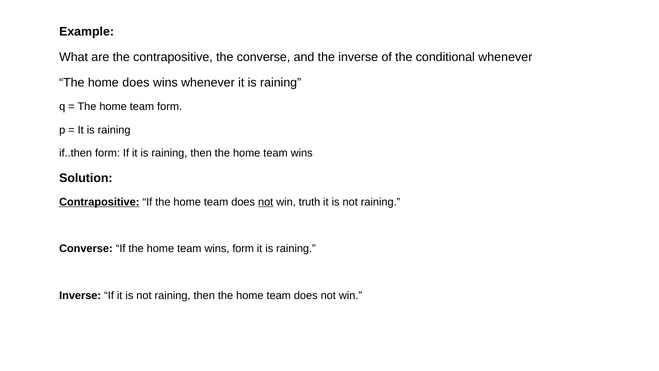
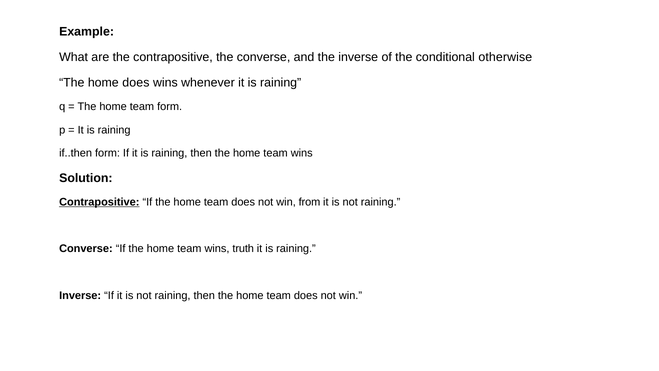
conditional whenever: whenever -> otherwise
not at (266, 202) underline: present -> none
truth: truth -> from
wins form: form -> truth
